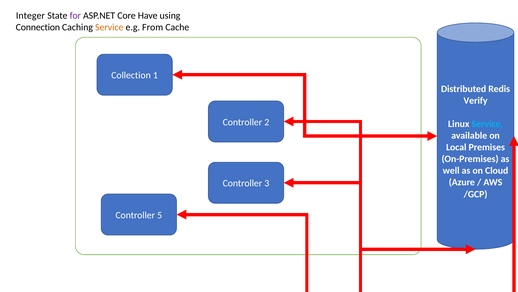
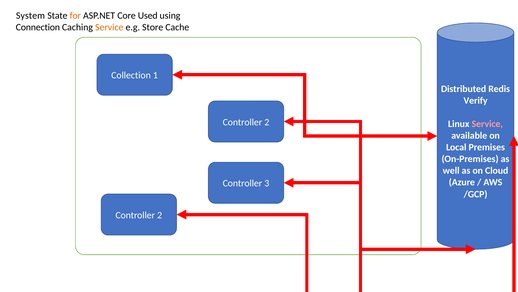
Integer: Integer -> System
for colour: purple -> orange
Have: Have -> Used
From: From -> Store
Service at (487, 124) colour: light blue -> pink
5 at (160, 215): 5 -> 2
